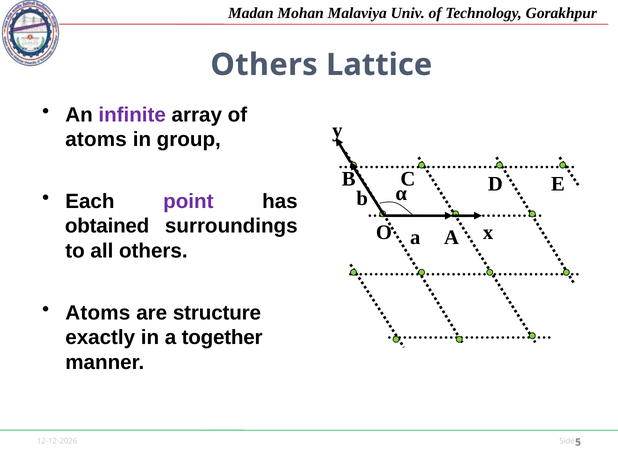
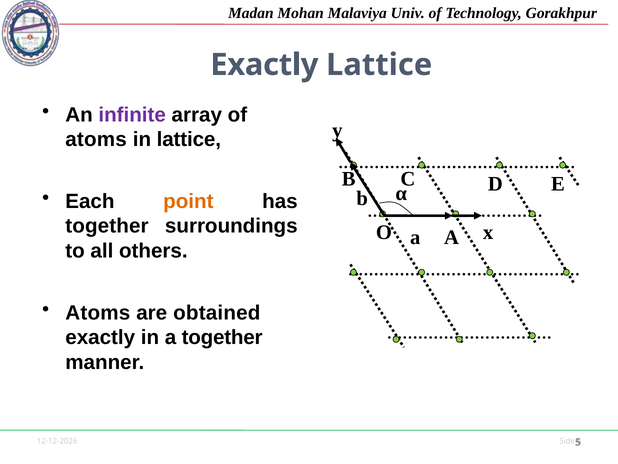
Others at (264, 65): Others -> Exactly
in group: group -> lattice
point colour: purple -> orange
obtained at (107, 226): obtained -> together
structure: structure -> obtained
